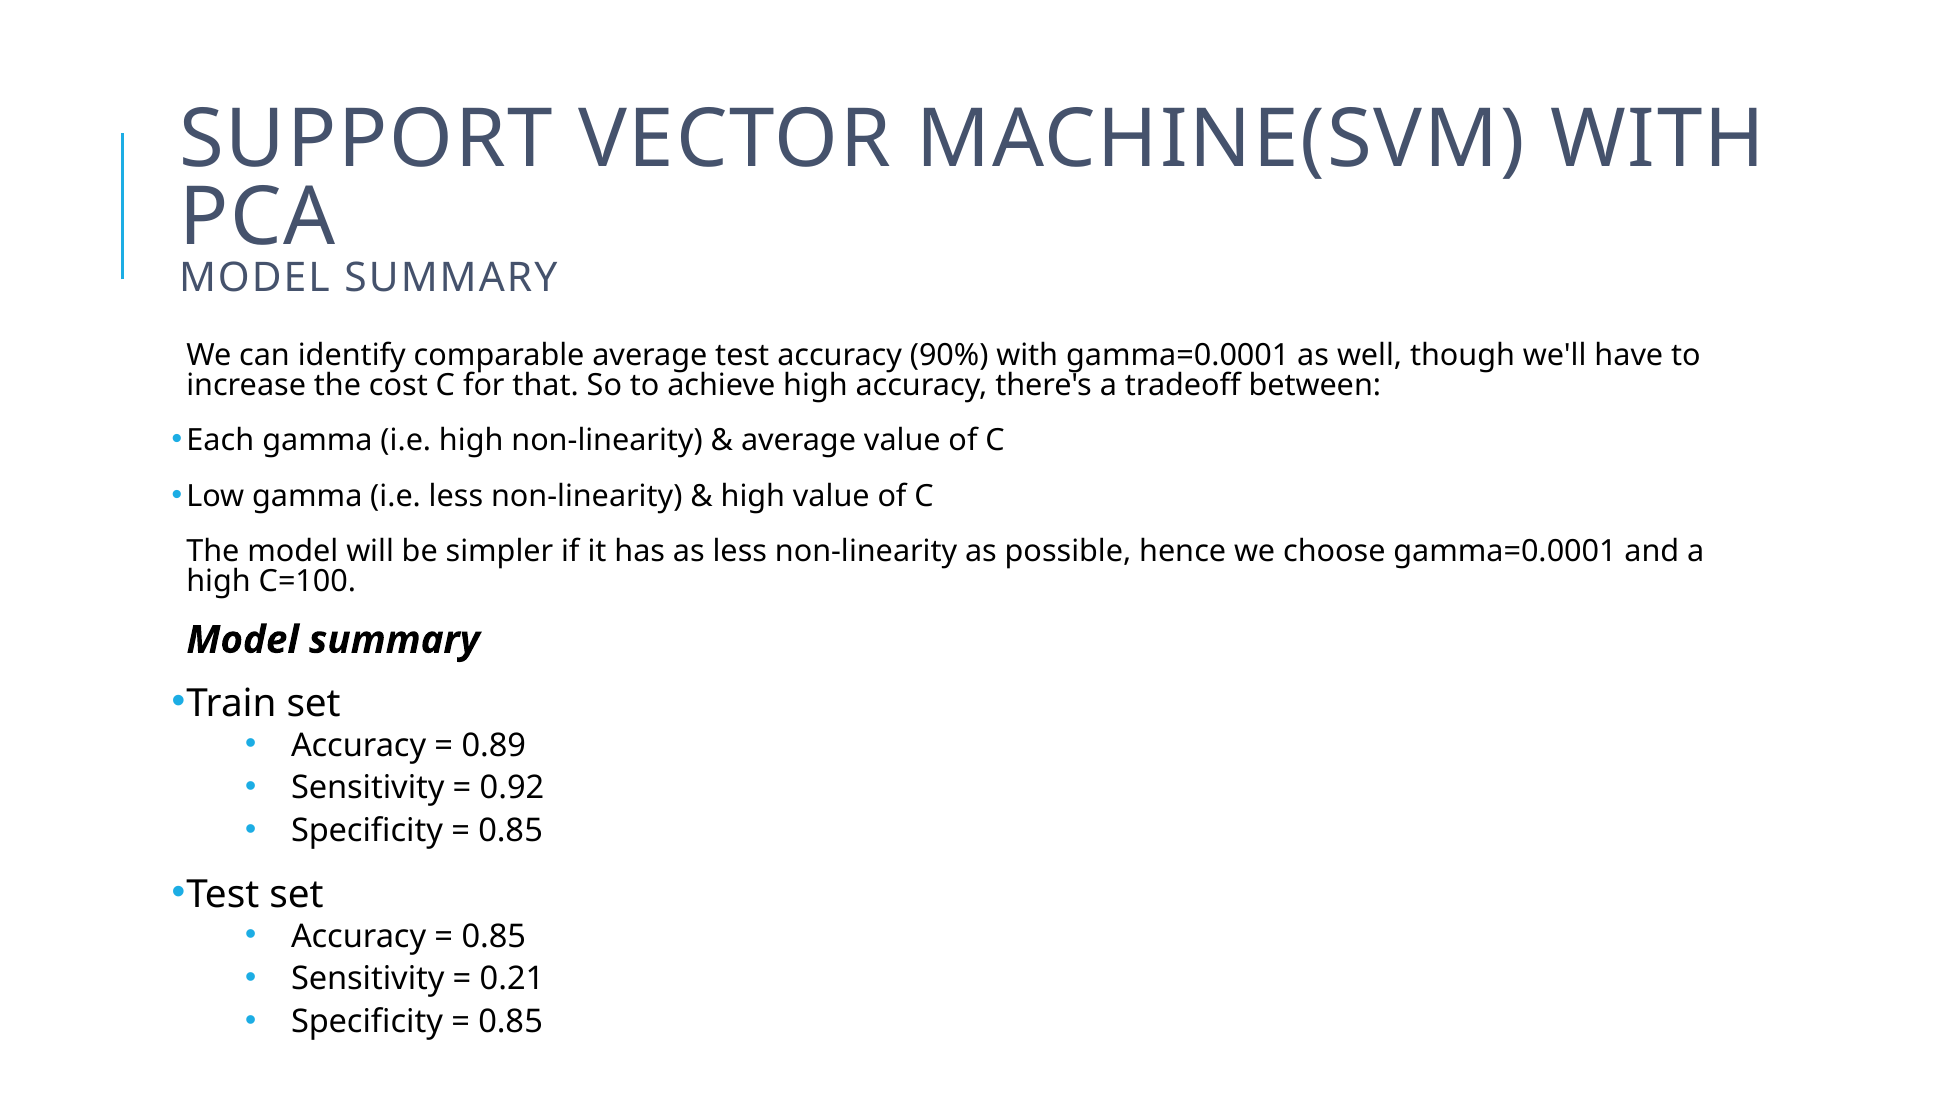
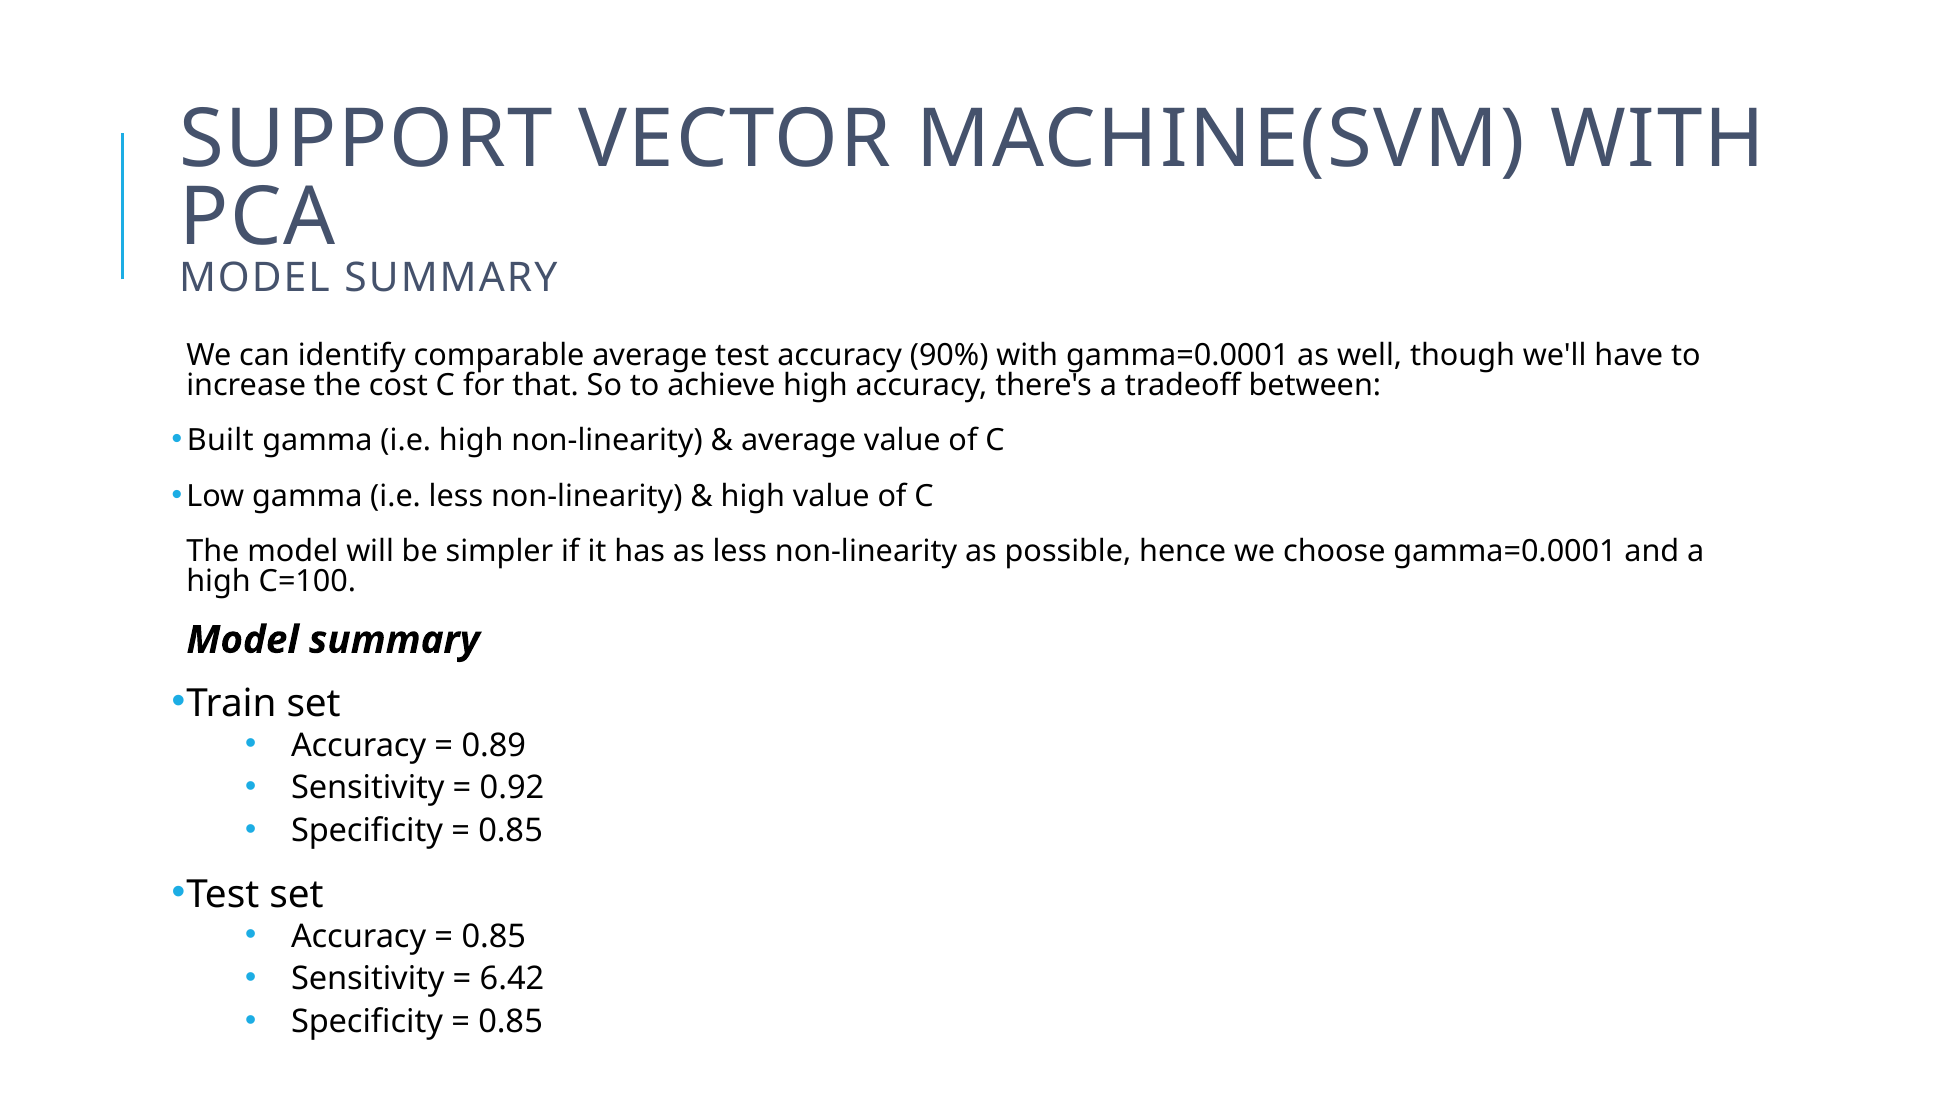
Each: Each -> Built
0.21: 0.21 -> 6.42
